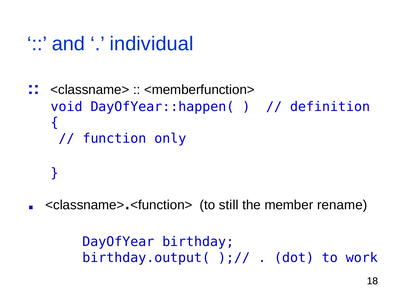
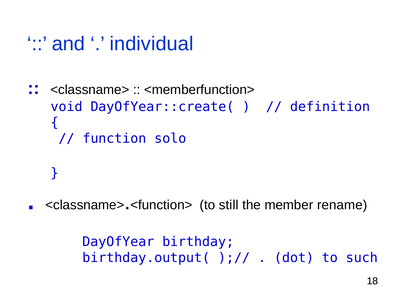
DayOfYear::happen(: DayOfYear::happen( -> DayOfYear::create(
only: only -> solo
work: work -> such
